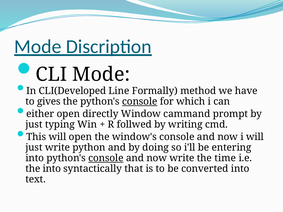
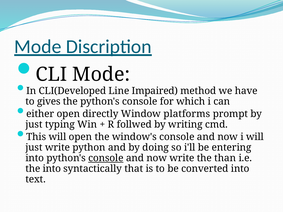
Formally: Formally -> Impaired
console at (140, 102) underline: present -> none
cammand: cammand -> platforms
time: time -> than
